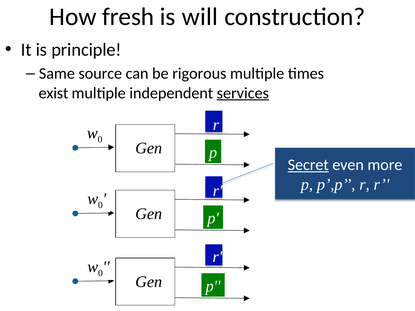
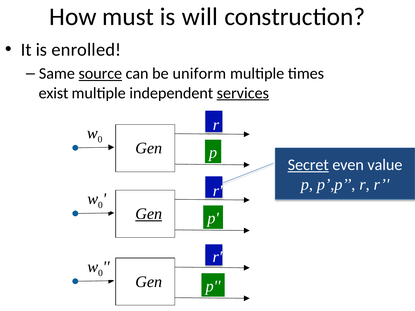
fresh: fresh -> must
principle: principle -> enrolled
source underline: none -> present
rigorous: rigorous -> uniform
more: more -> value
Gen at (149, 214) underline: none -> present
